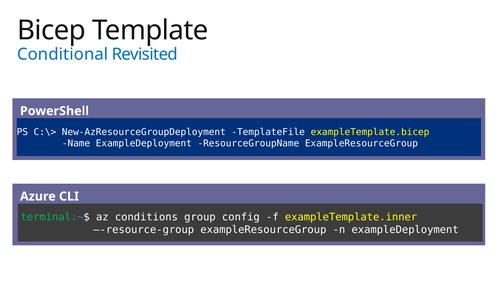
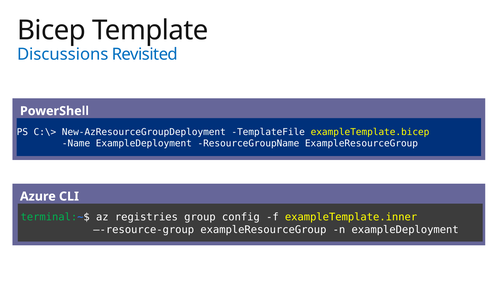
Conditional: Conditional -> Discussions
conditions: conditions -> registries
